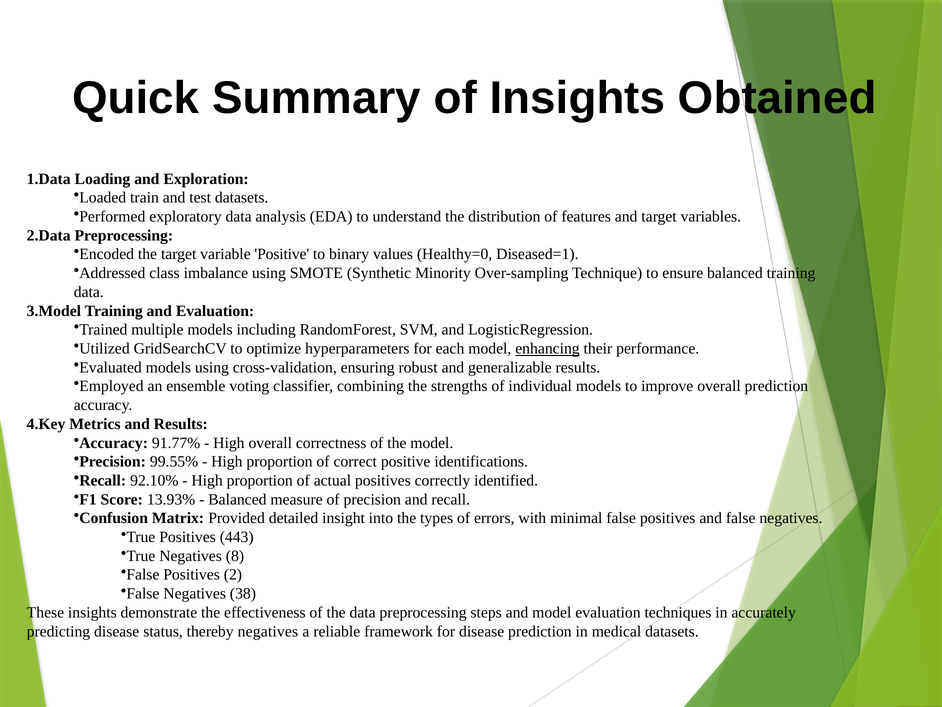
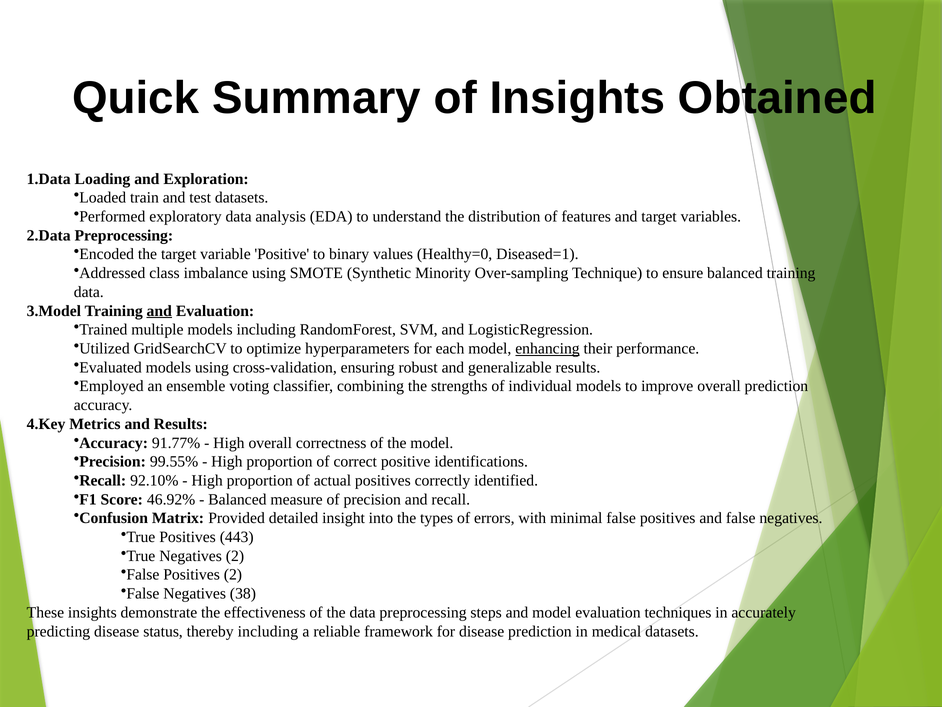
and at (159, 311) underline: none -> present
13.93%: 13.93% -> 46.92%
Negatives 8: 8 -> 2
thereby negatives: negatives -> including
